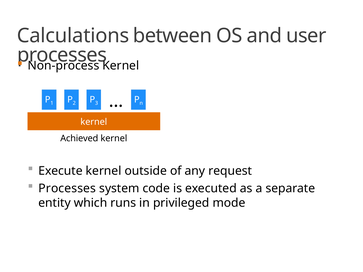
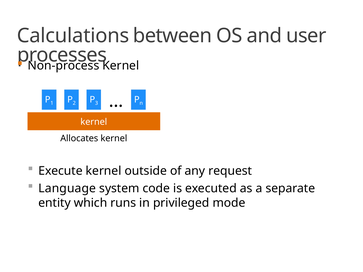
Achieved: Achieved -> Allocates
Processes at (67, 188): Processes -> Language
